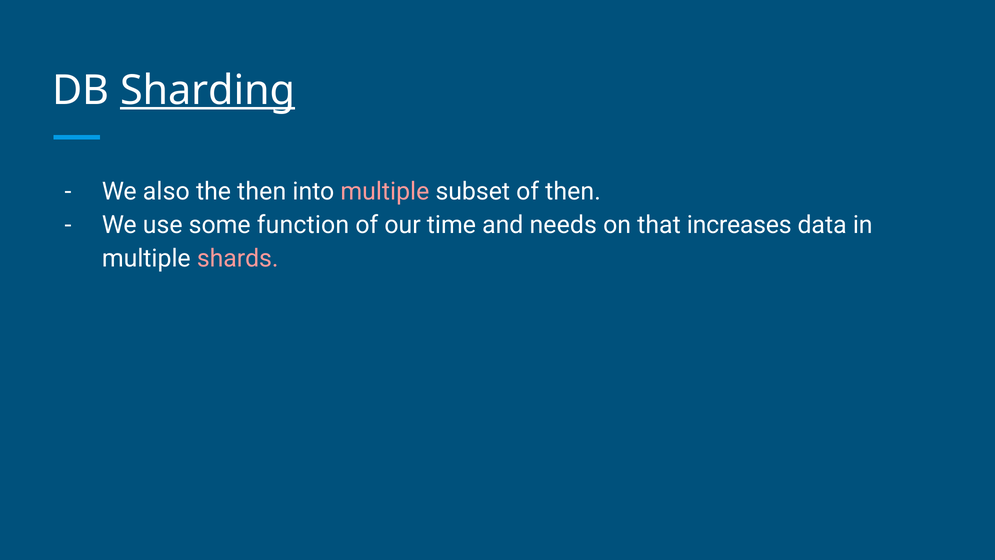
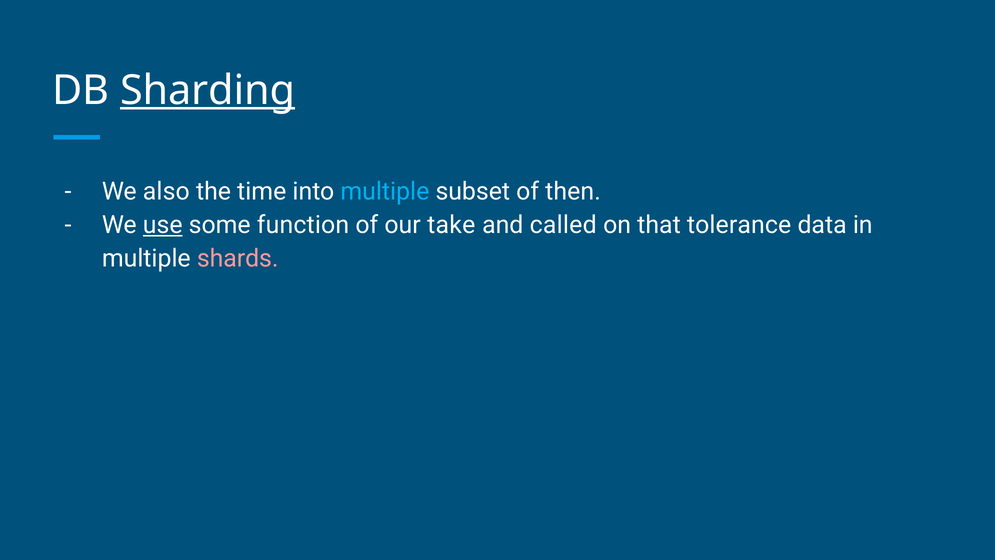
the then: then -> time
multiple at (385, 191) colour: pink -> light blue
use underline: none -> present
time: time -> take
needs: needs -> called
increases: increases -> tolerance
